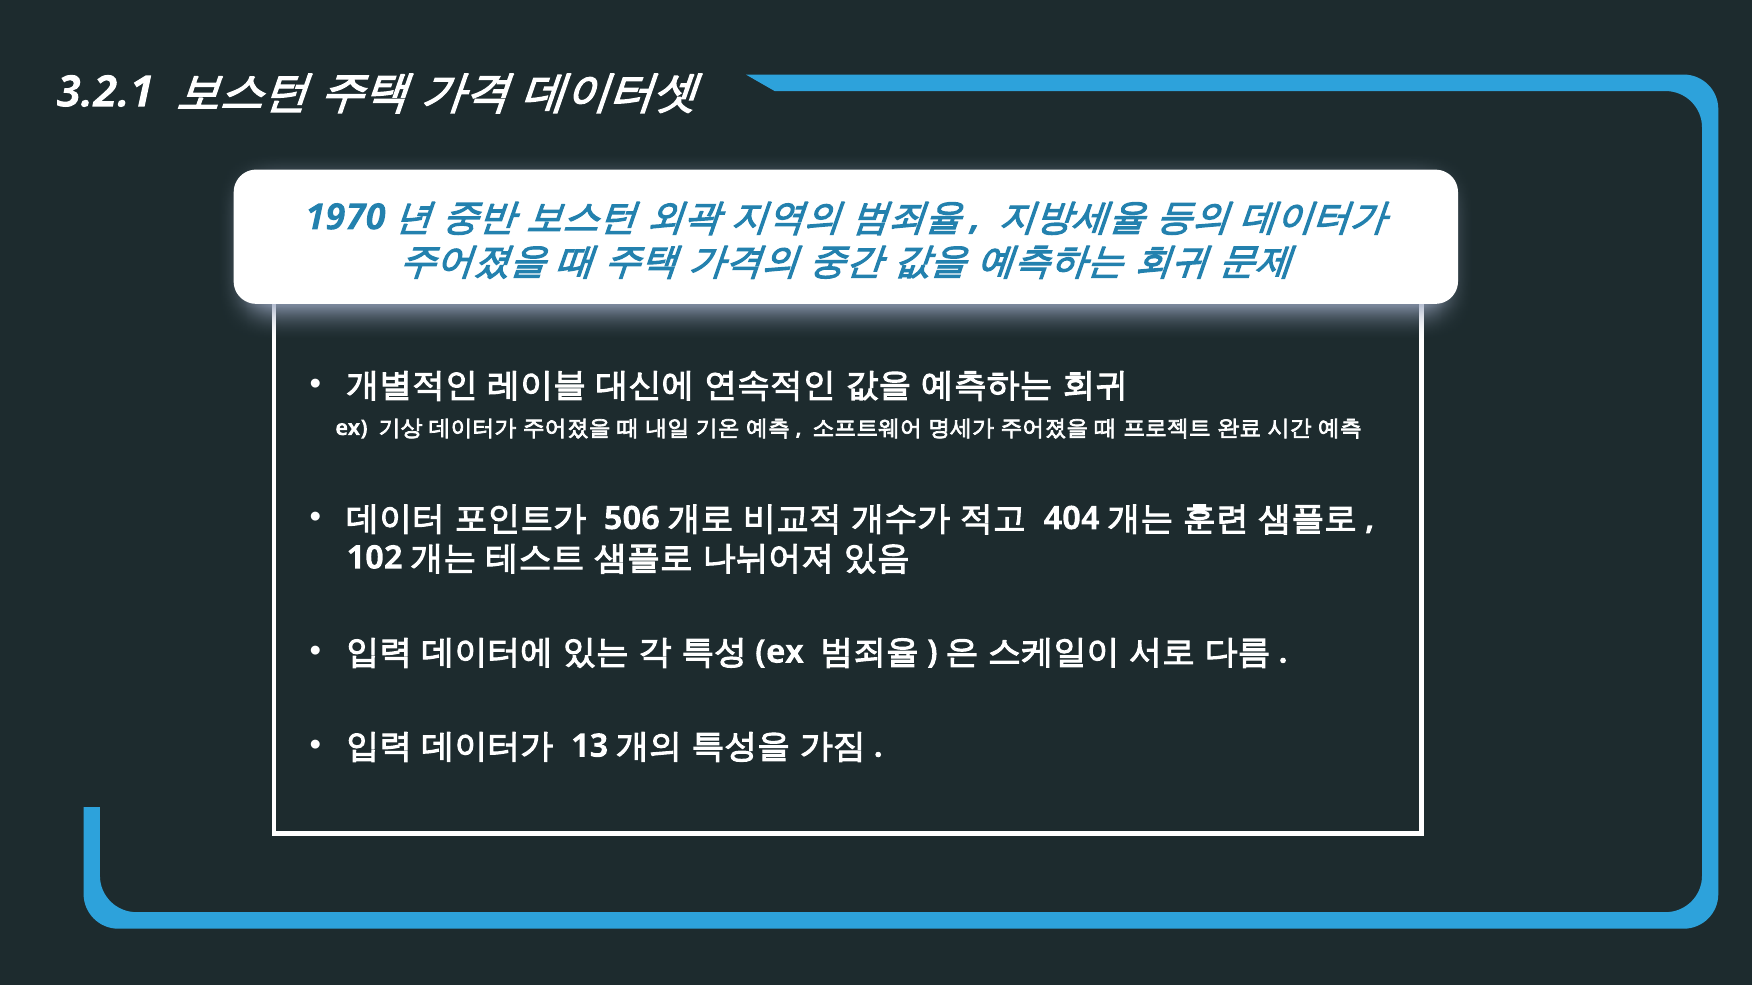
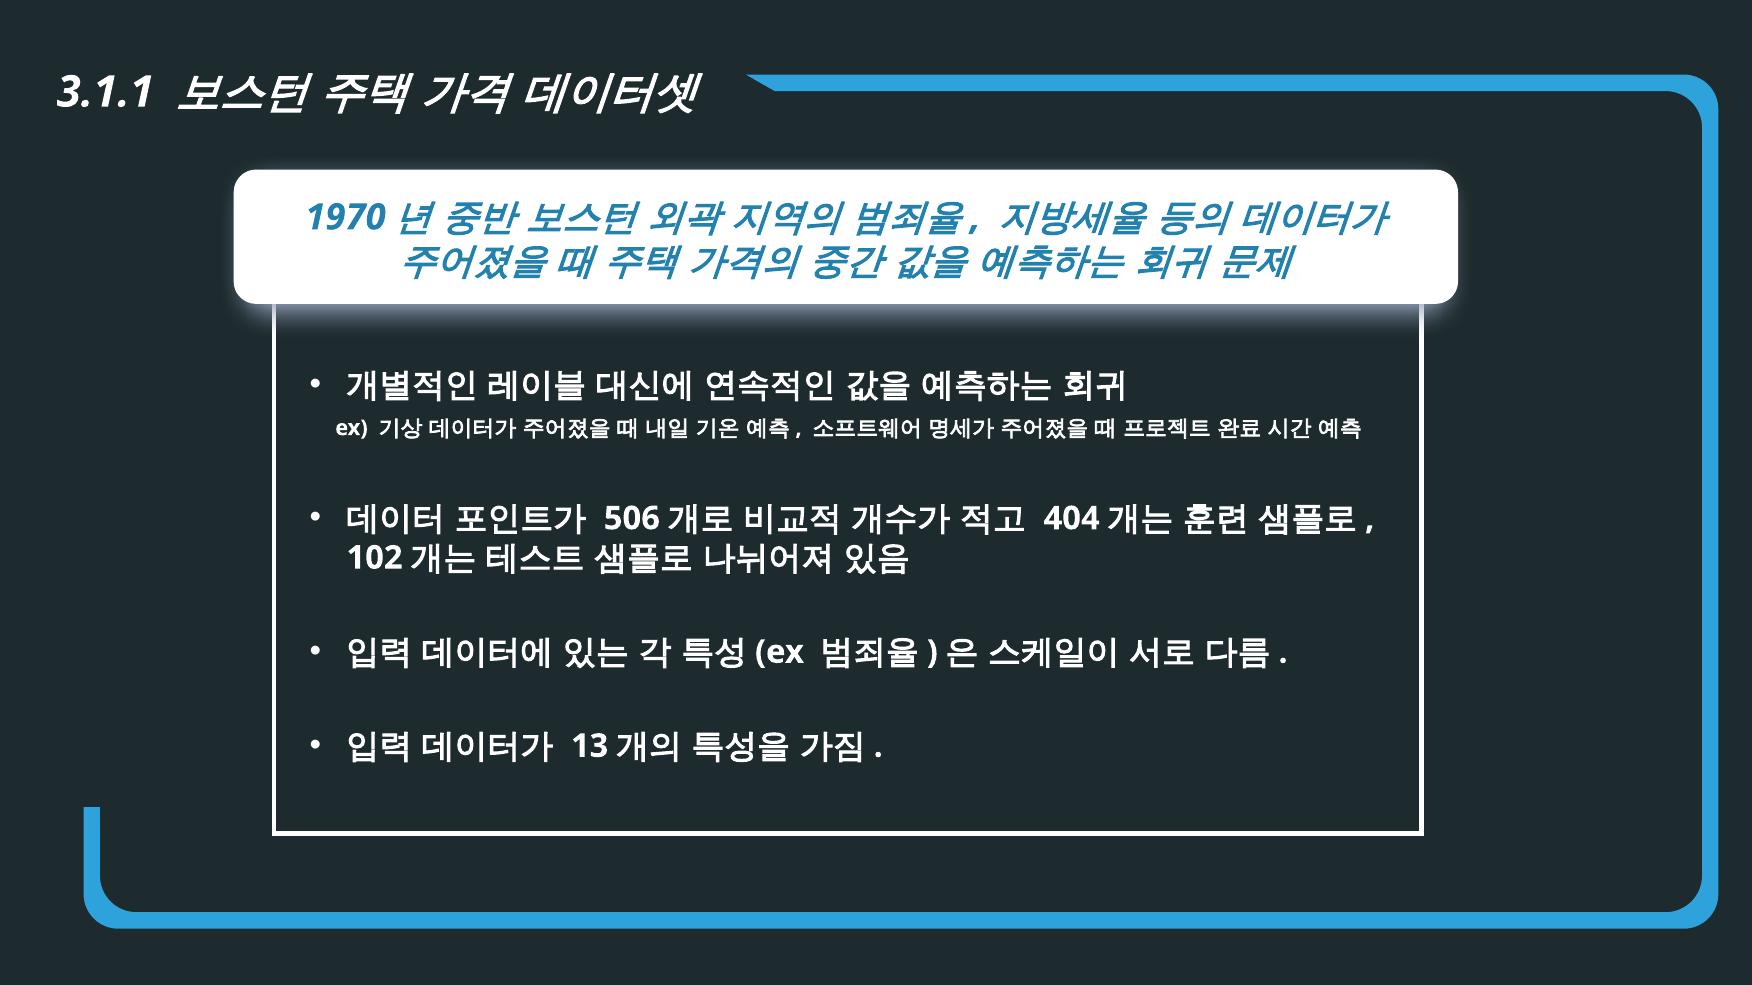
3.2.1: 3.2.1 -> 3.1.1
